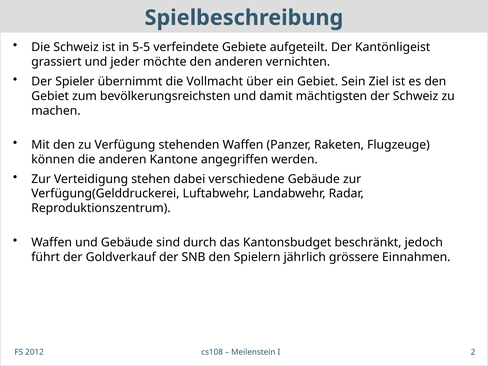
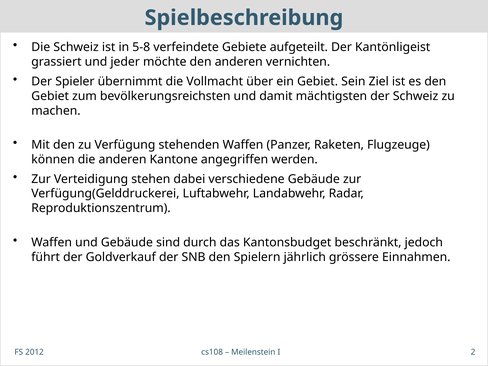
5-5: 5-5 -> 5-8
